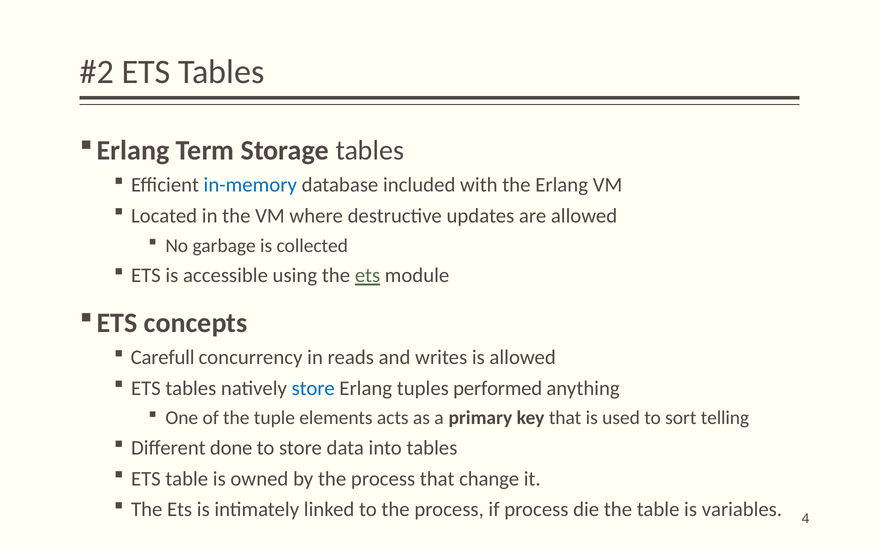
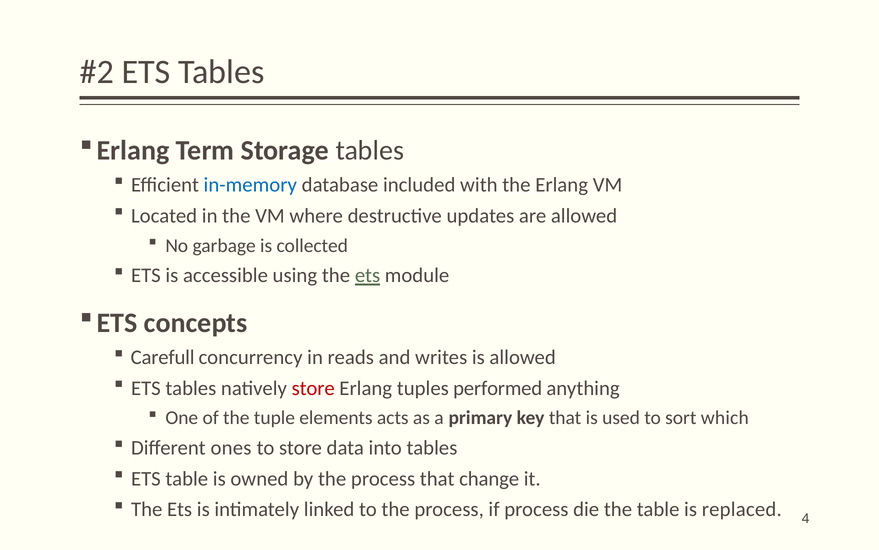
store at (313, 388) colour: blue -> red
telling: telling -> which
done: done -> ones
variables: variables -> replaced
